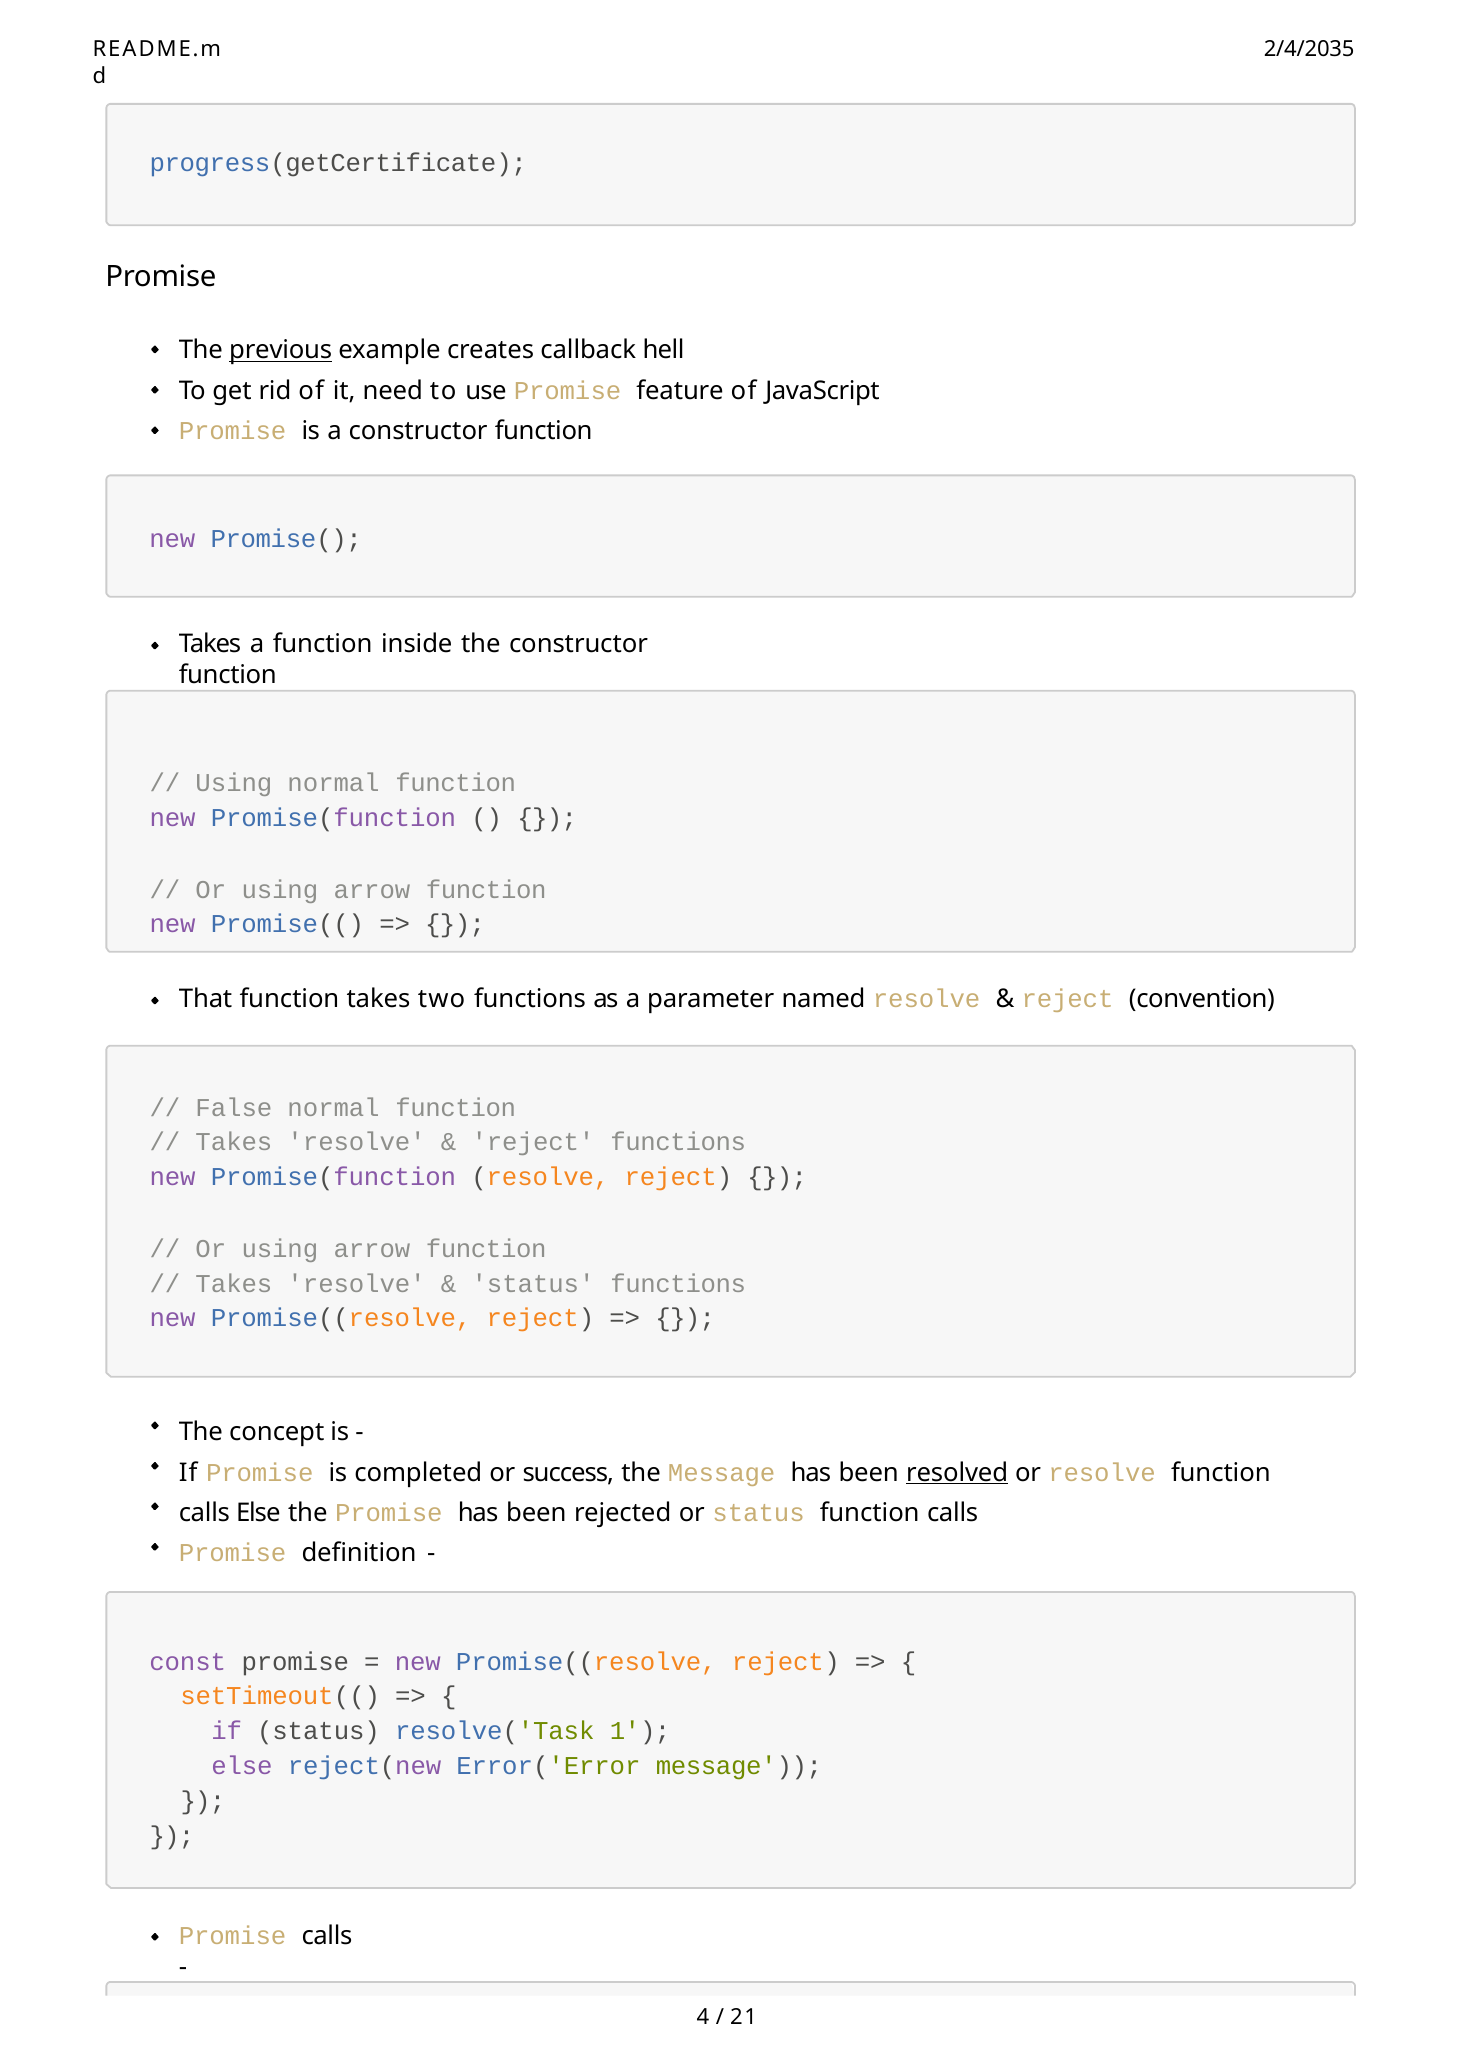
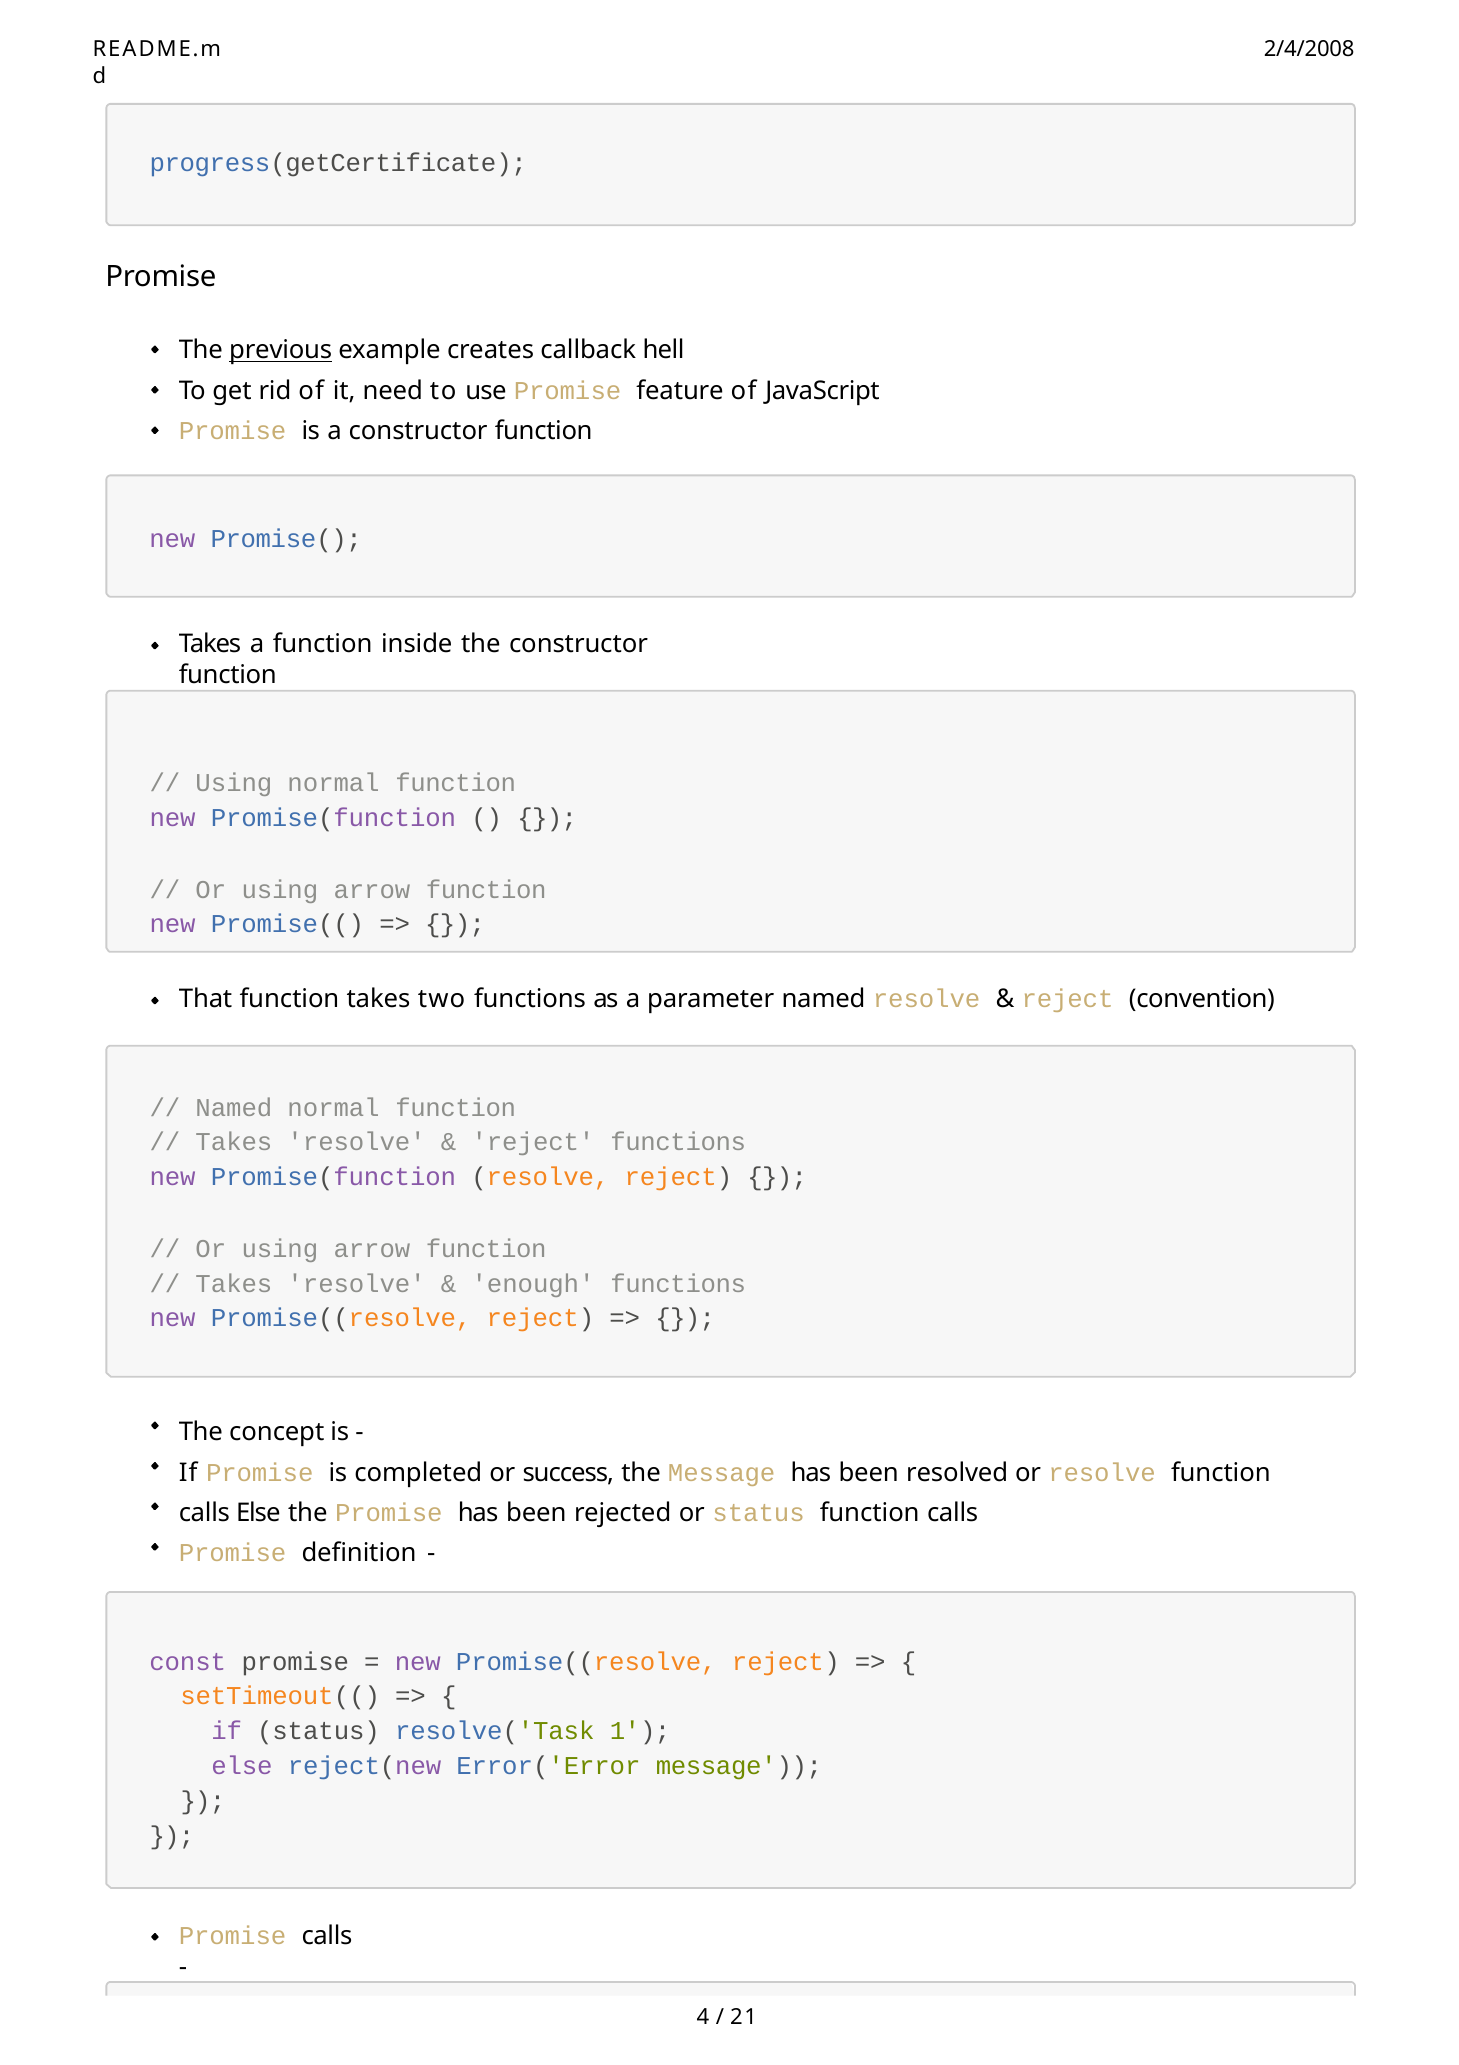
2/4/2035: 2/4/2035 -> 2/4/2008
False at (234, 1107): False -> Named
status at (533, 1283): status -> enough
resolved underline: present -> none
